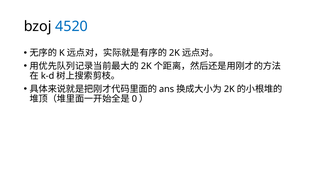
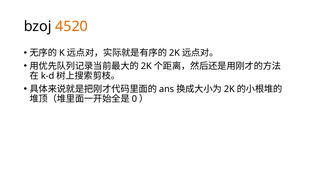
4520 colour: blue -> orange
